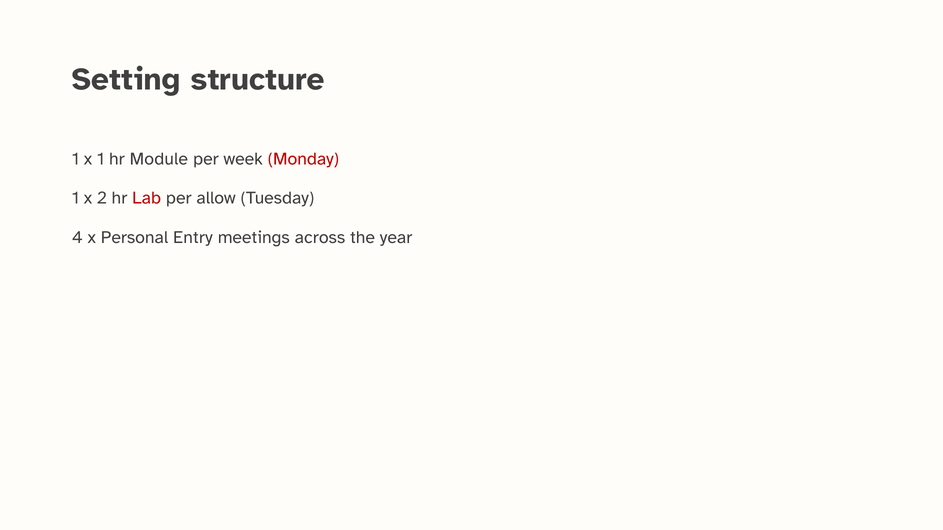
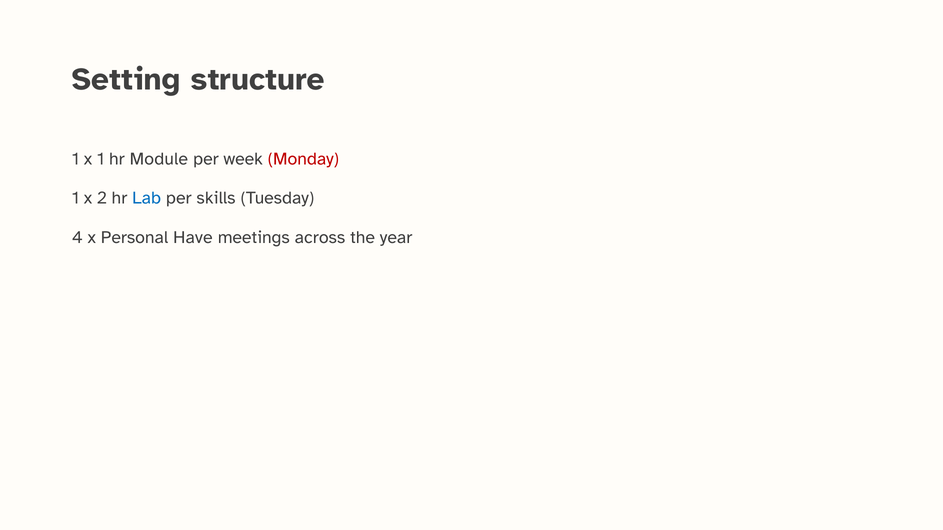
Lab colour: red -> blue
allow: allow -> skills
Entry: Entry -> Have
